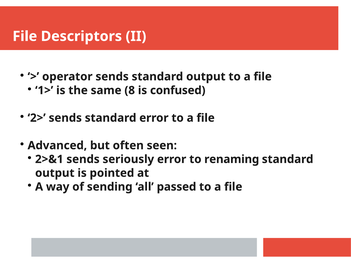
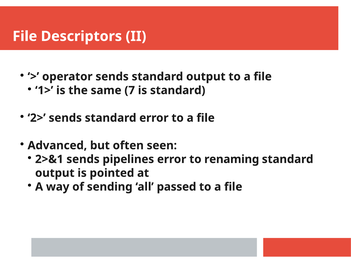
8: 8 -> 7
is confused: confused -> standard
seriously: seriously -> pipelines
